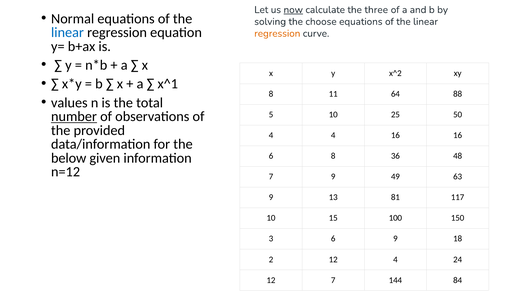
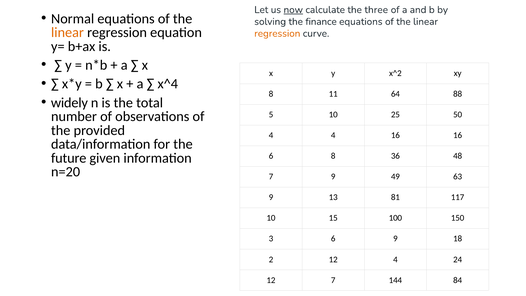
choose: choose -> finance
linear at (67, 32) colour: blue -> orange
x^1: x^1 -> x^4
values: values -> widely
number underline: present -> none
below: below -> future
n=12: n=12 -> n=20
